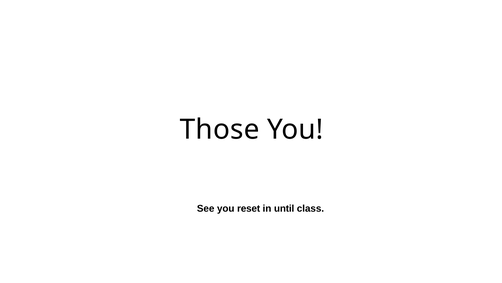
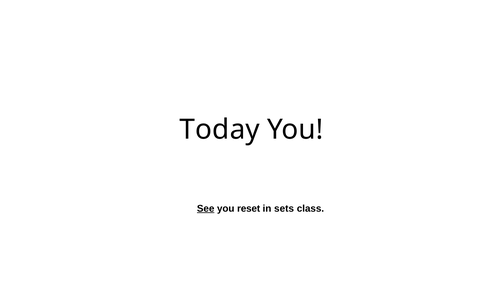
Those: Those -> Today
See underline: none -> present
until: until -> sets
